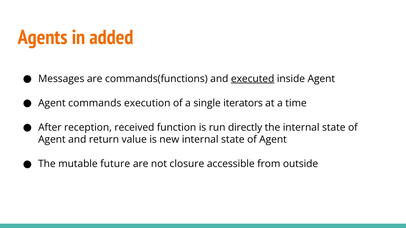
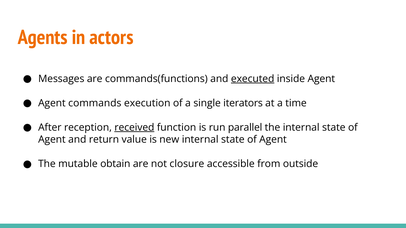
added: added -> actors
received underline: none -> present
directly: directly -> parallel
future: future -> obtain
